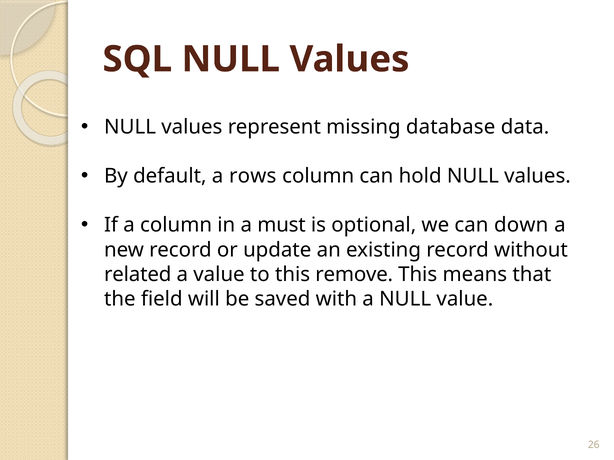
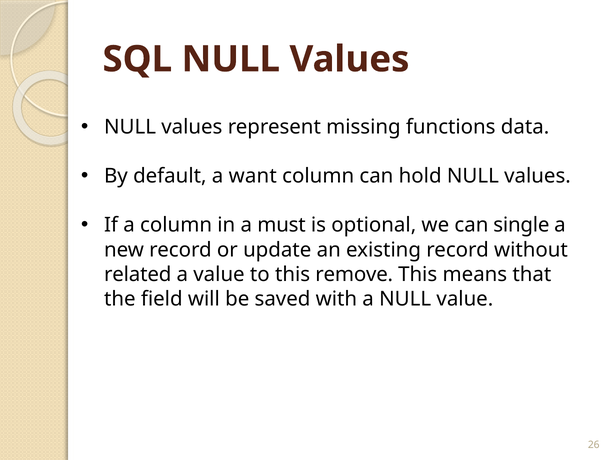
database: database -> functions
rows: rows -> want
down: down -> single
